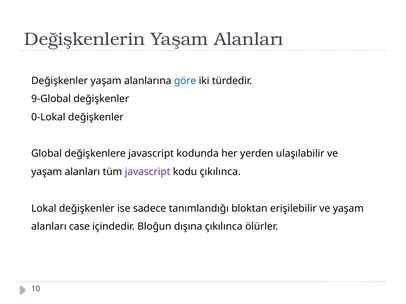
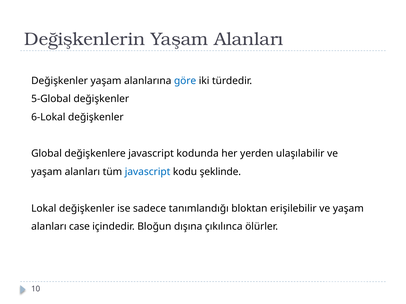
9-Global: 9-Global -> 5-Global
0-Lokal: 0-Lokal -> 6-Lokal
javascript at (148, 172) colour: purple -> blue
kodu çıkılınca: çıkılınca -> şeklinde
